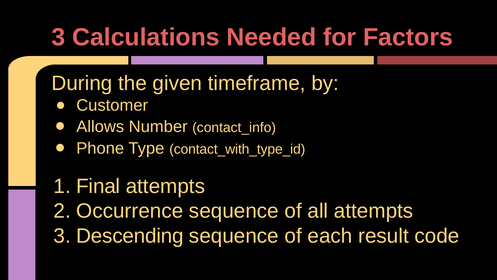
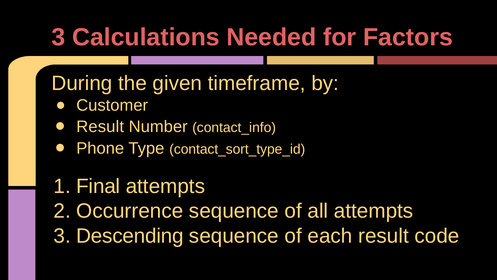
Allows at (100, 127): Allows -> Result
contact_with_type_id: contact_with_type_id -> contact_sort_type_id
